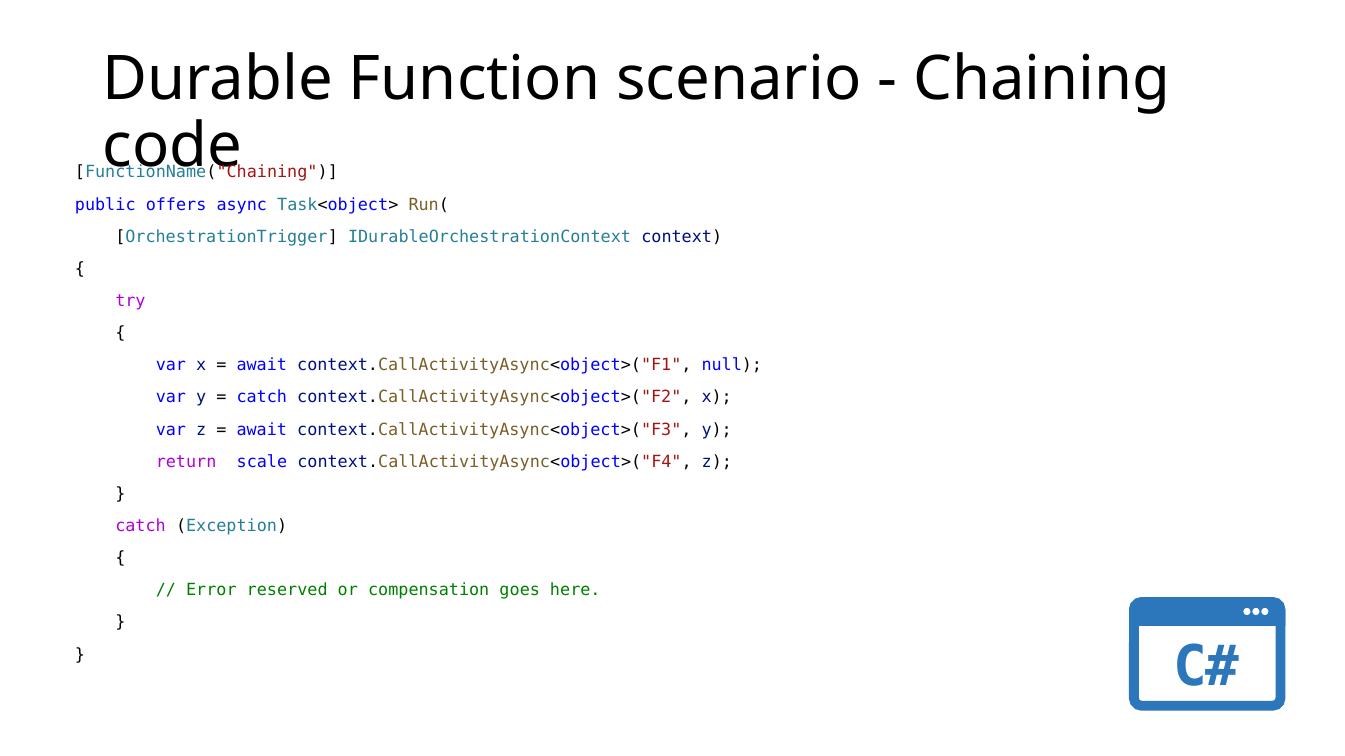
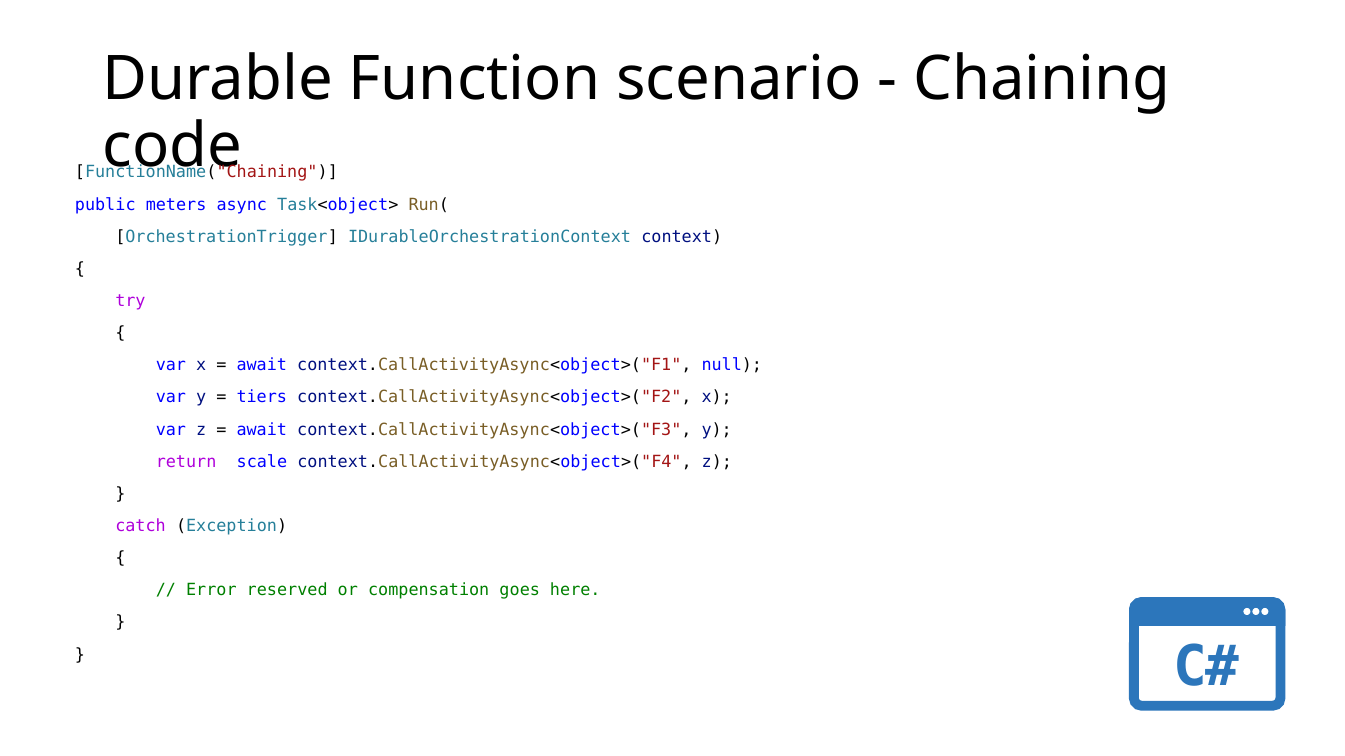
offers: offers -> meters
catch at (262, 398): catch -> tiers
